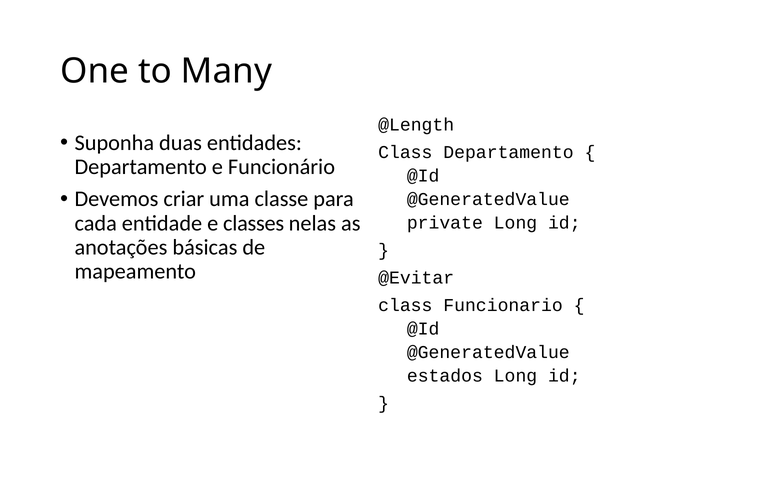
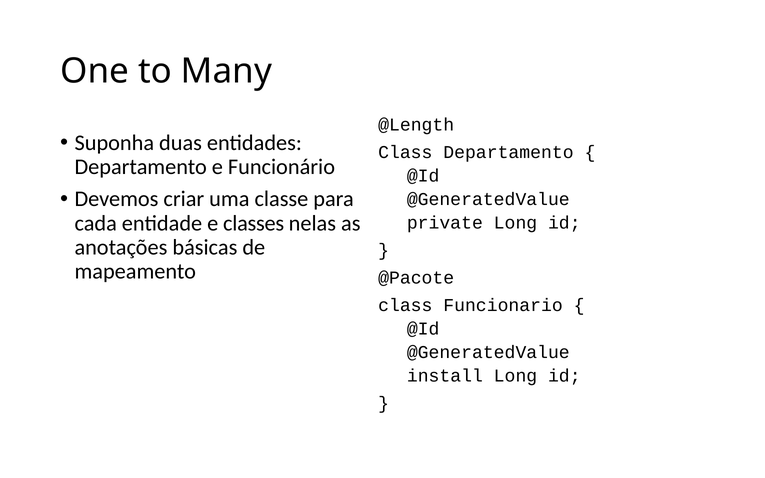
@Evitar: @Evitar -> @Pacote
estados: estados -> install
